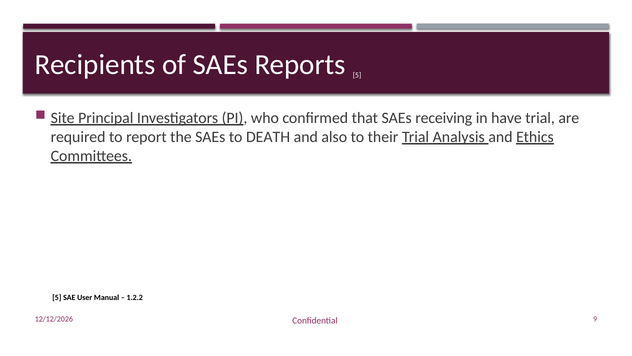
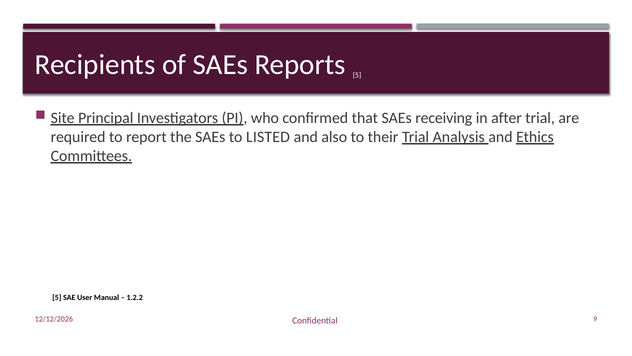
have: have -> after
DEATH: DEATH -> LISTED
